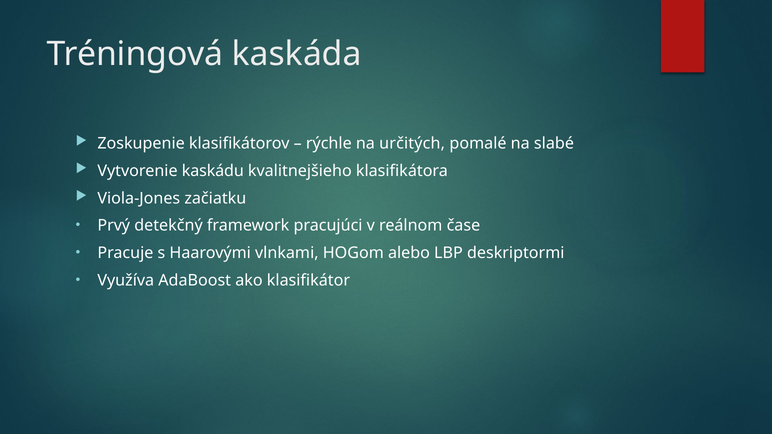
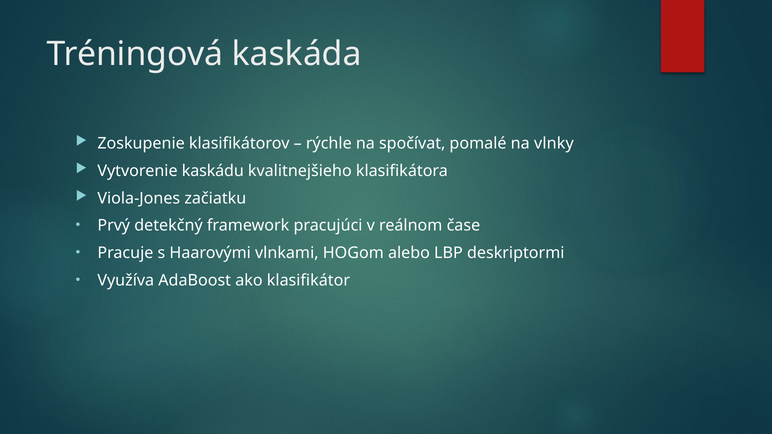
určitých: určitých -> spočívat
slabé: slabé -> vlnky
